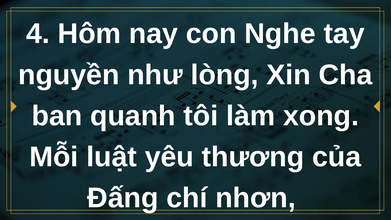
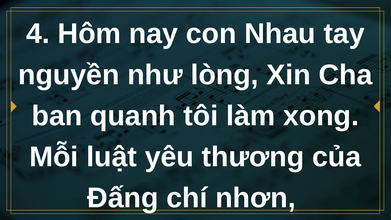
Nghe: Nghe -> Nhau
